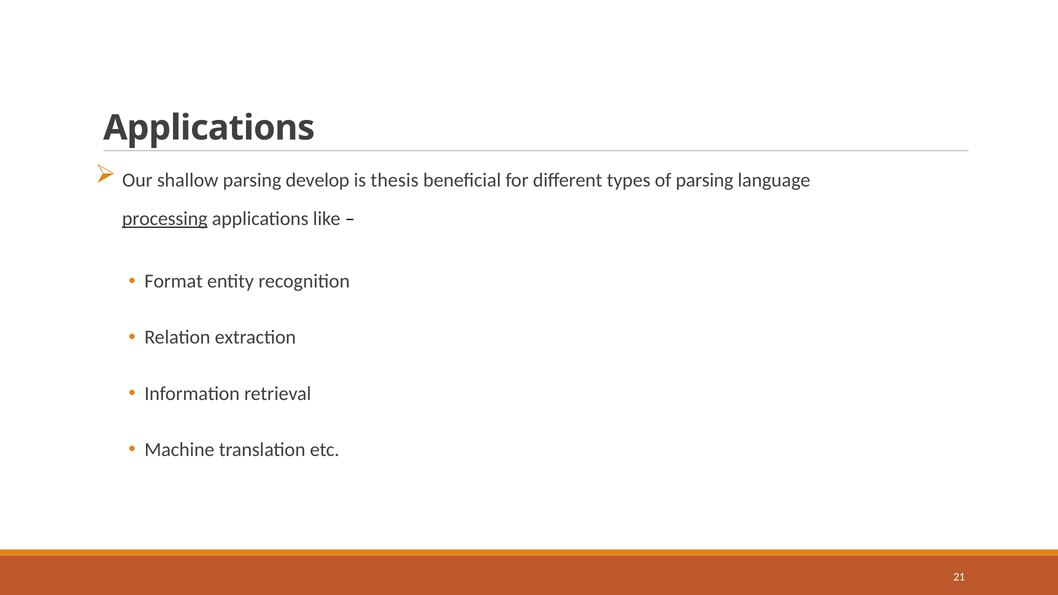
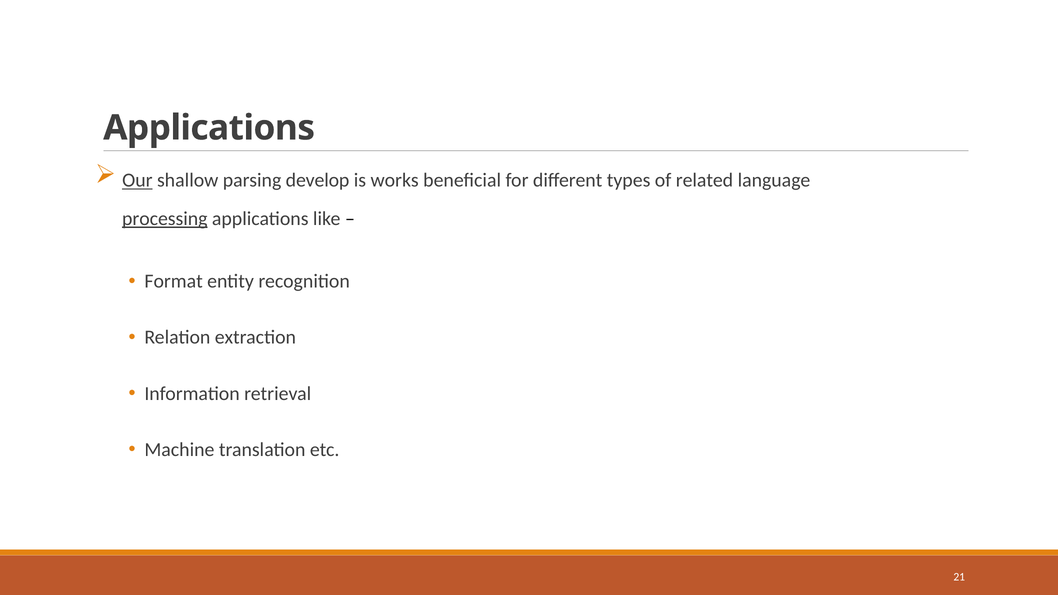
Our underline: none -> present
thesis: thesis -> works
of parsing: parsing -> related
